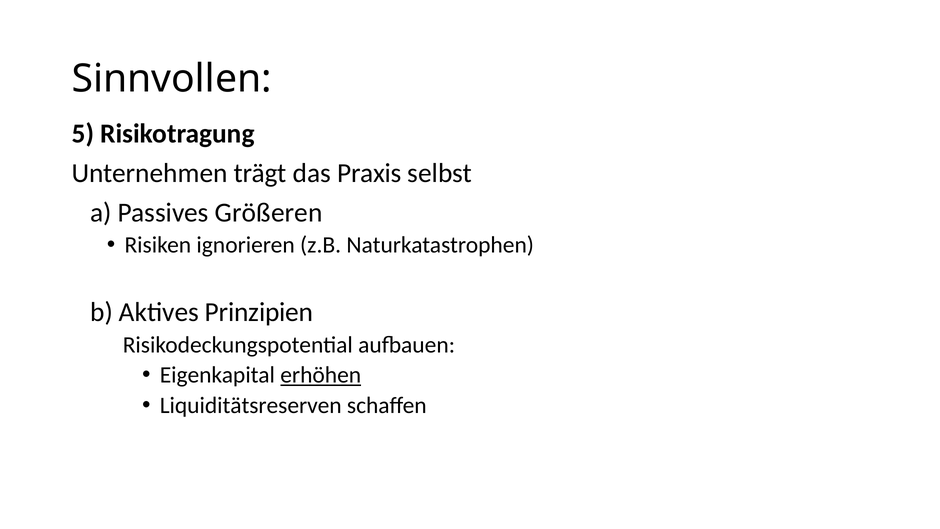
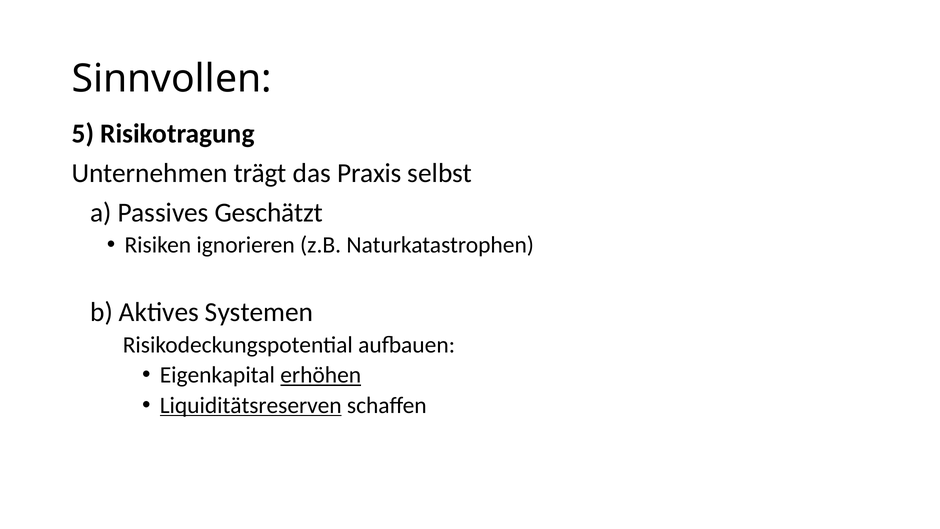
Größeren: Größeren -> Geschätzt
Prinzipien: Prinzipien -> Systemen
Liquiditätsreserven underline: none -> present
